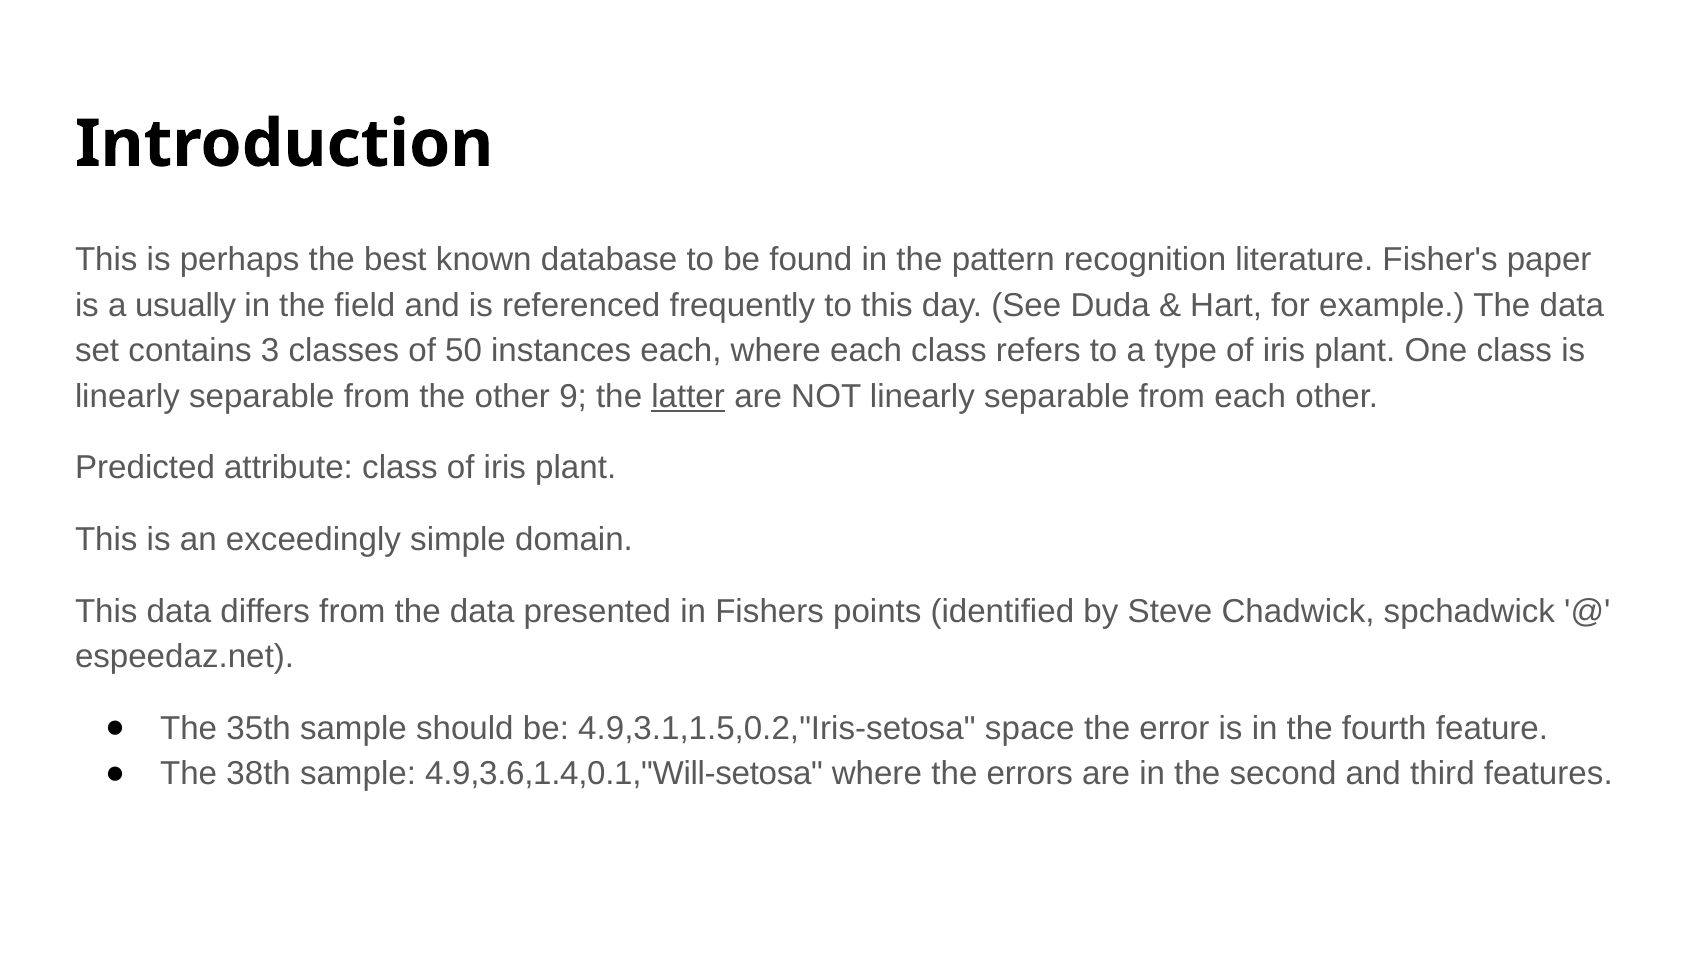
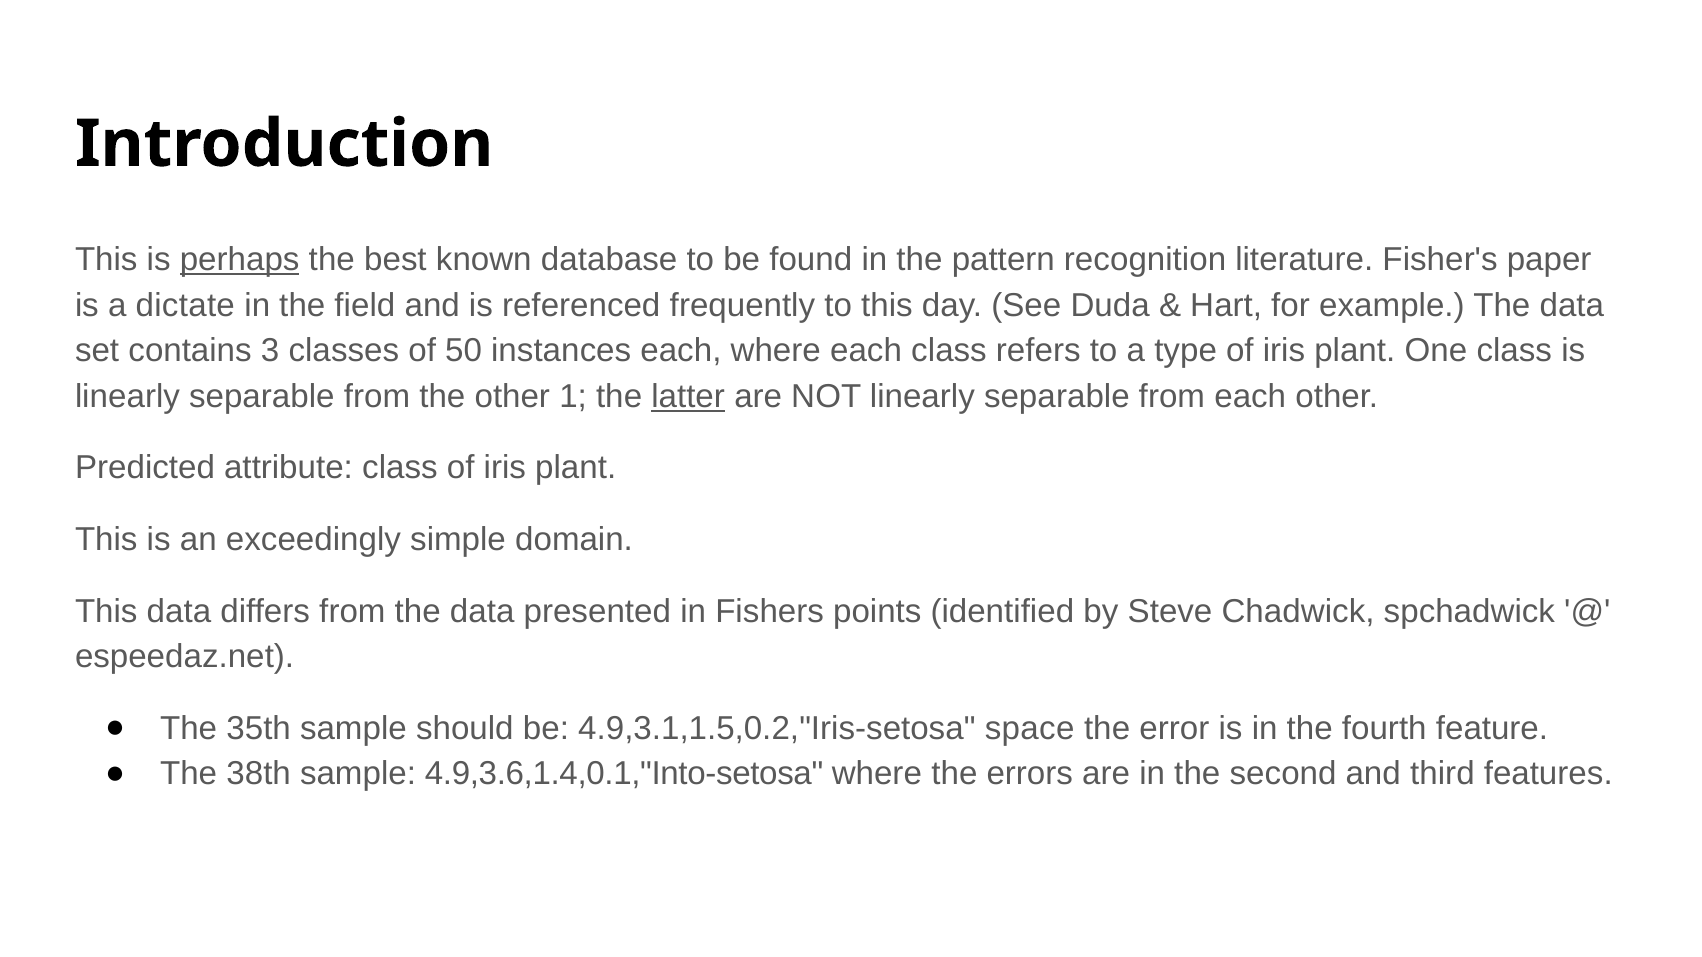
perhaps underline: none -> present
usually: usually -> dictate
9: 9 -> 1
4.9,3.6,1.4,0.1,"Will-setosa: 4.9,3.6,1.4,0.1,"Will-setosa -> 4.9,3.6,1.4,0.1,"Into-setosa
